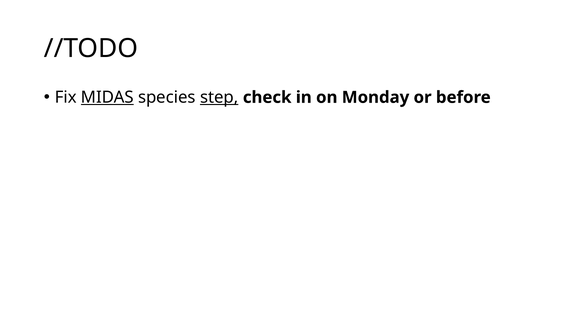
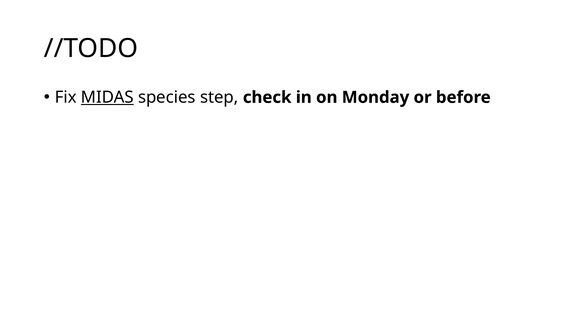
step underline: present -> none
